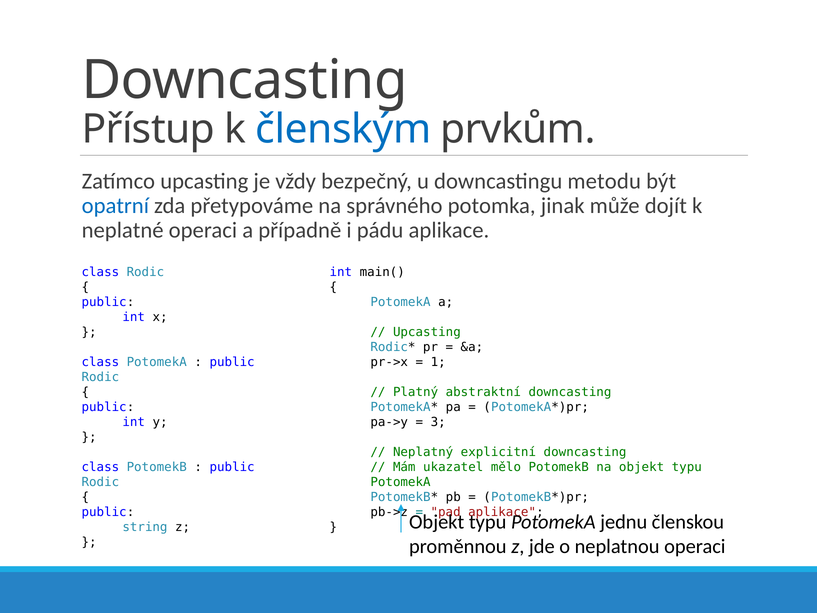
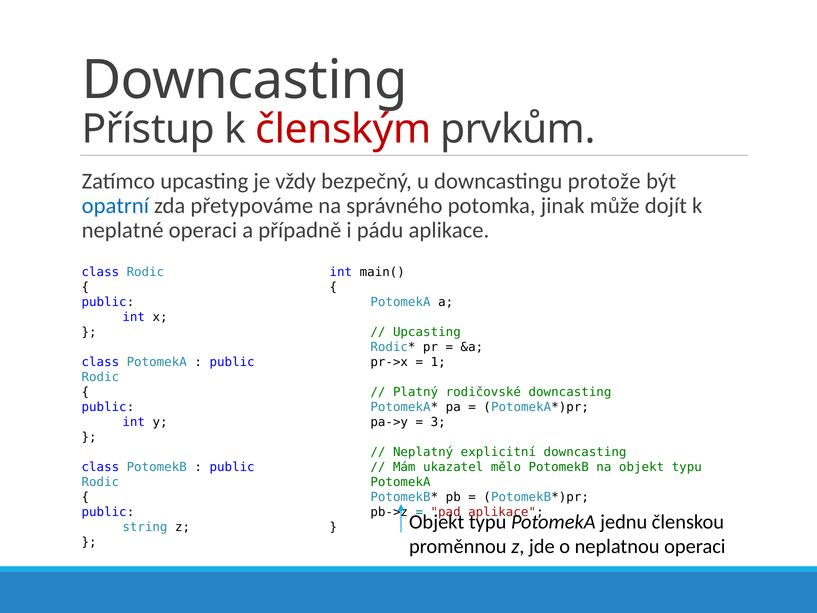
členským colour: blue -> red
metodu: metodu -> protože
abstraktní: abstraktní -> rodičovské
